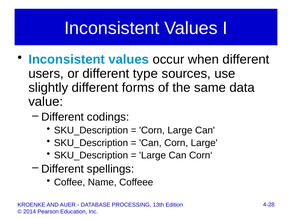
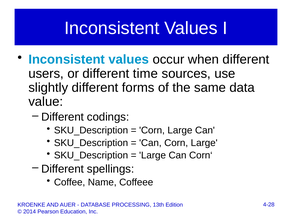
type: type -> time
